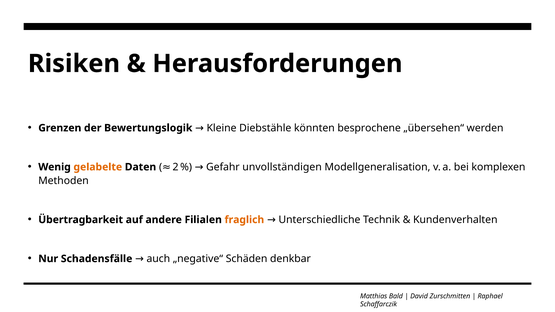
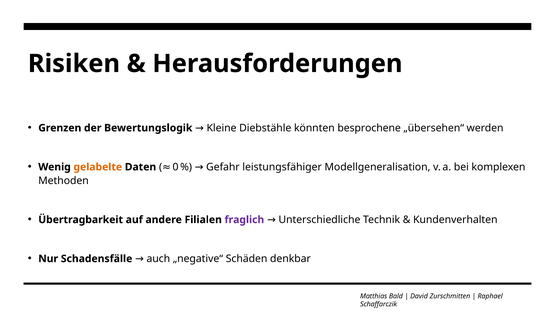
2: 2 -> 0
unvollständigen: unvollständigen -> leistungsfähiger
fraglich colour: orange -> purple
